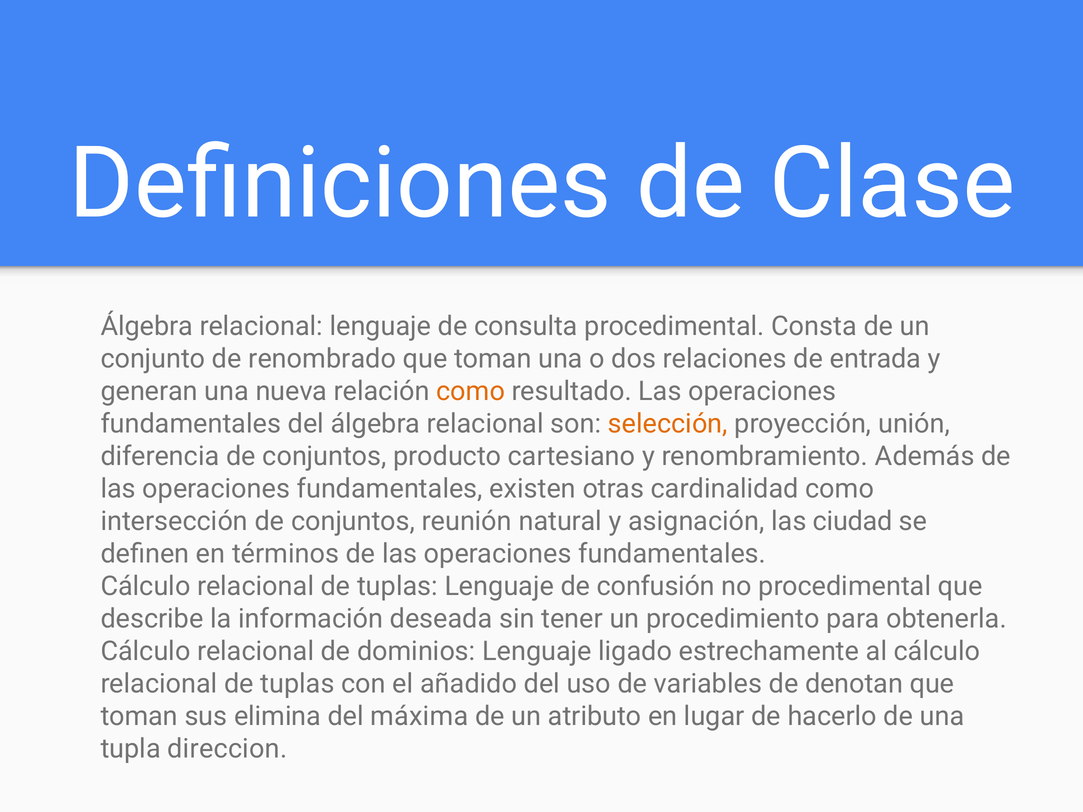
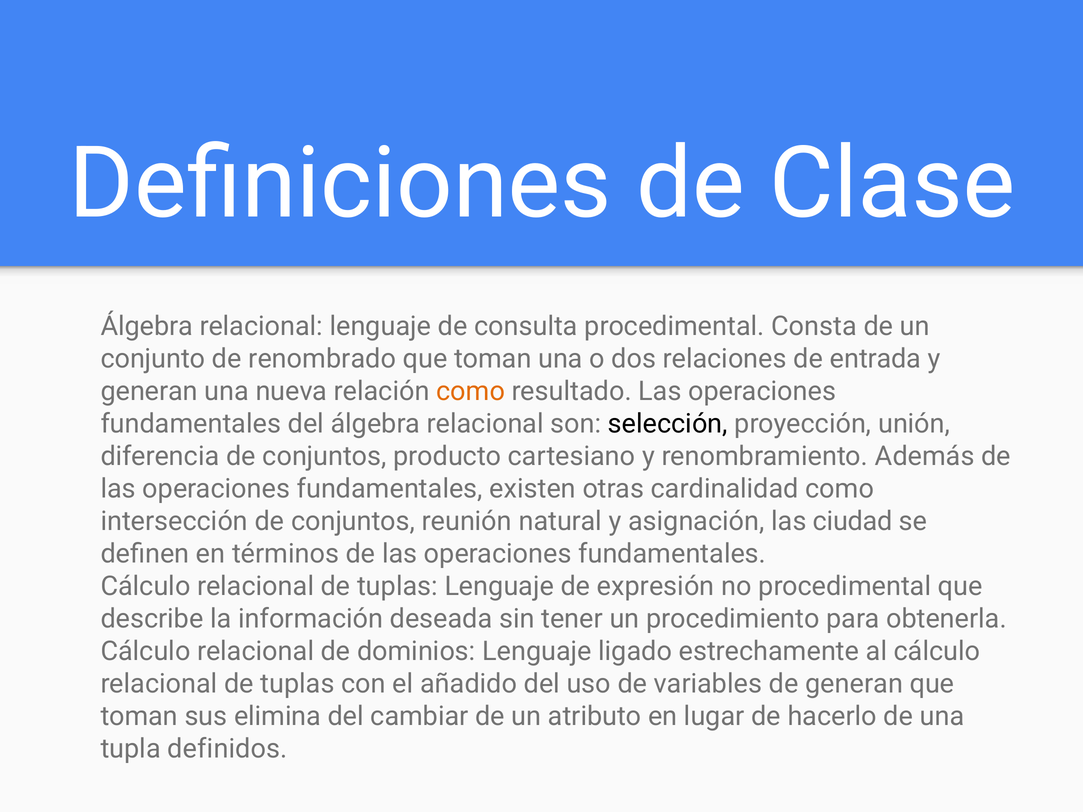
selección colour: orange -> black
confusión: confusión -> expresión
de denotan: denotan -> generan
máxima: máxima -> cambiar
direccion: direccion -> definidos
